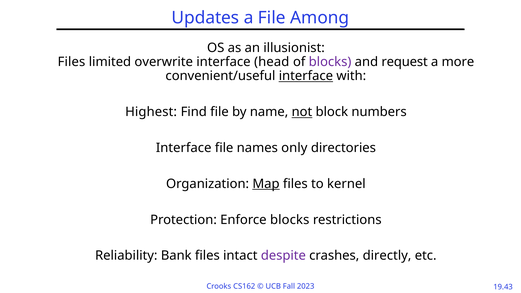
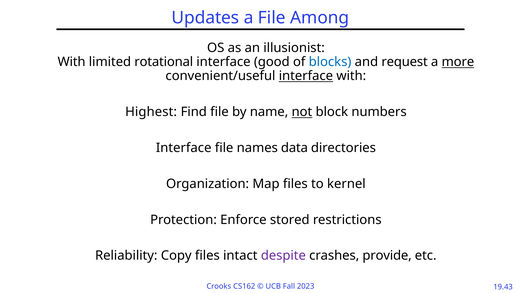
Files at (71, 62): Files -> With
overwrite: overwrite -> rotational
head: head -> good
blocks at (330, 62) colour: purple -> blue
more underline: none -> present
only: only -> data
Map underline: present -> none
Enforce blocks: blocks -> stored
Bank: Bank -> Copy
directly: directly -> provide
